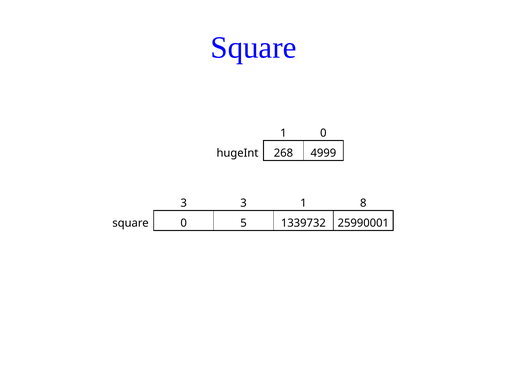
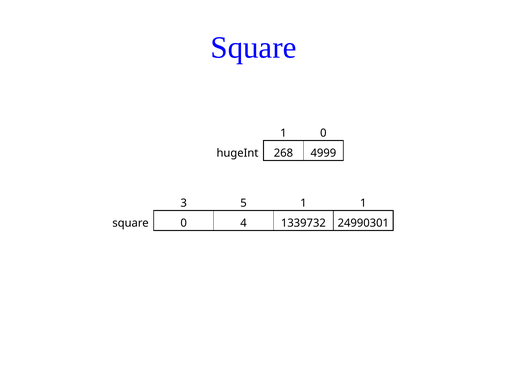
3 3: 3 -> 5
1 8: 8 -> 1
5: 5 -> 4
25990001: 25990001 -> 24990301
